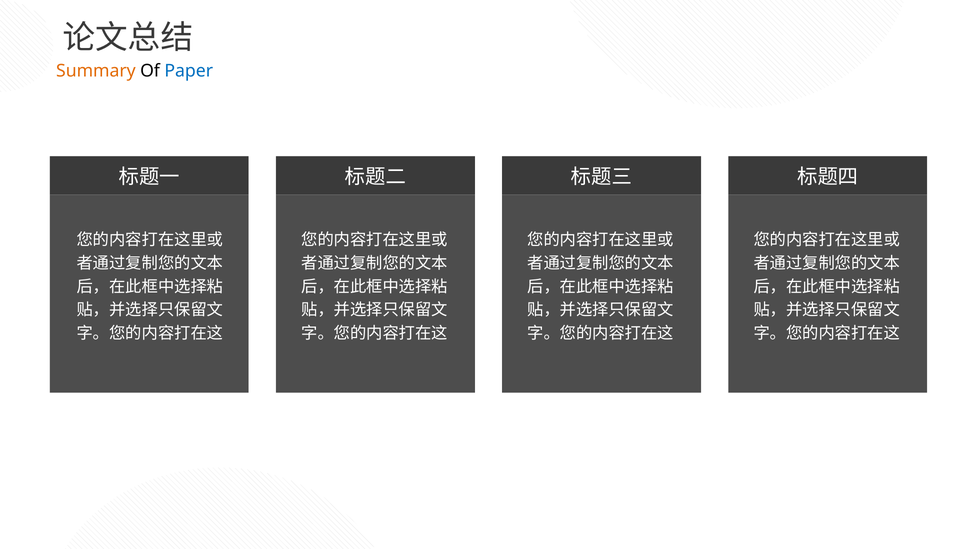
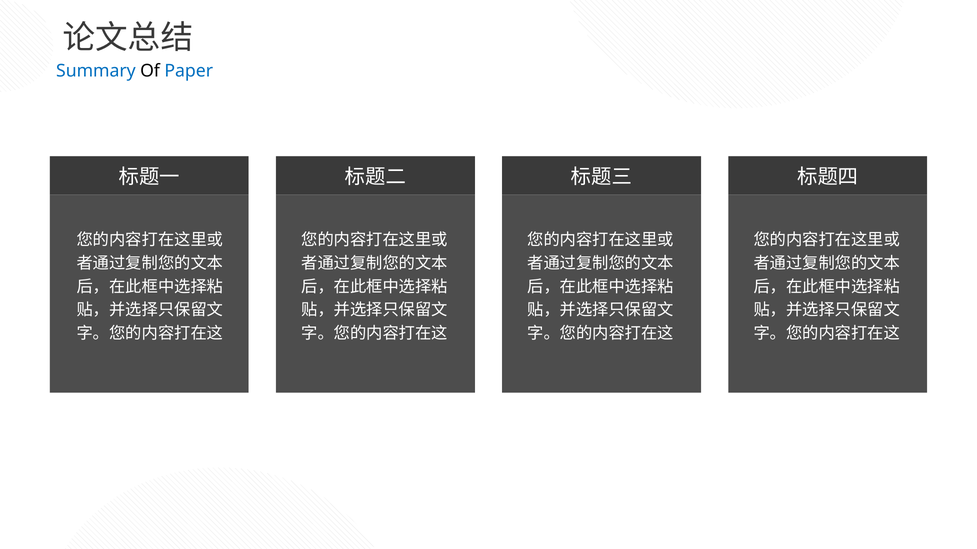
Summary colour: orange -> blue
